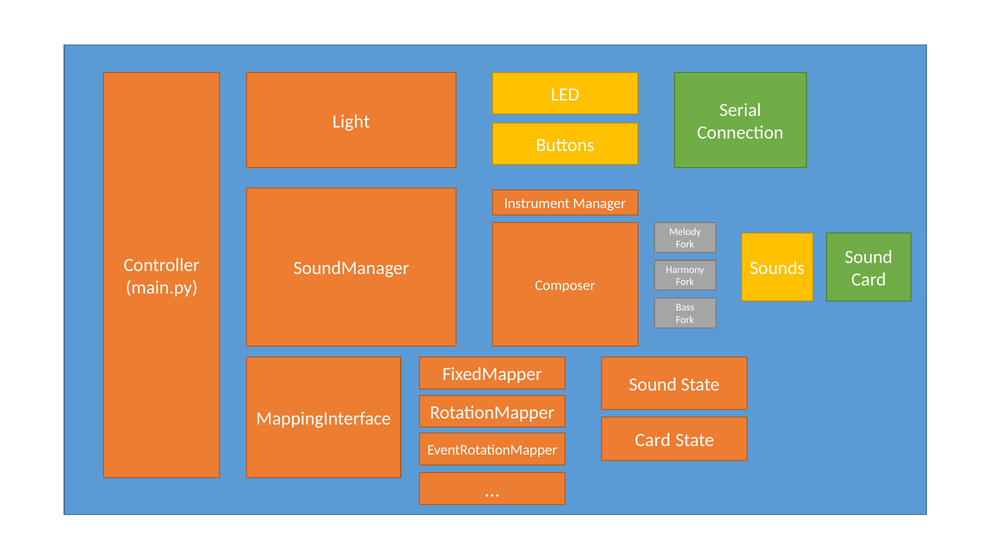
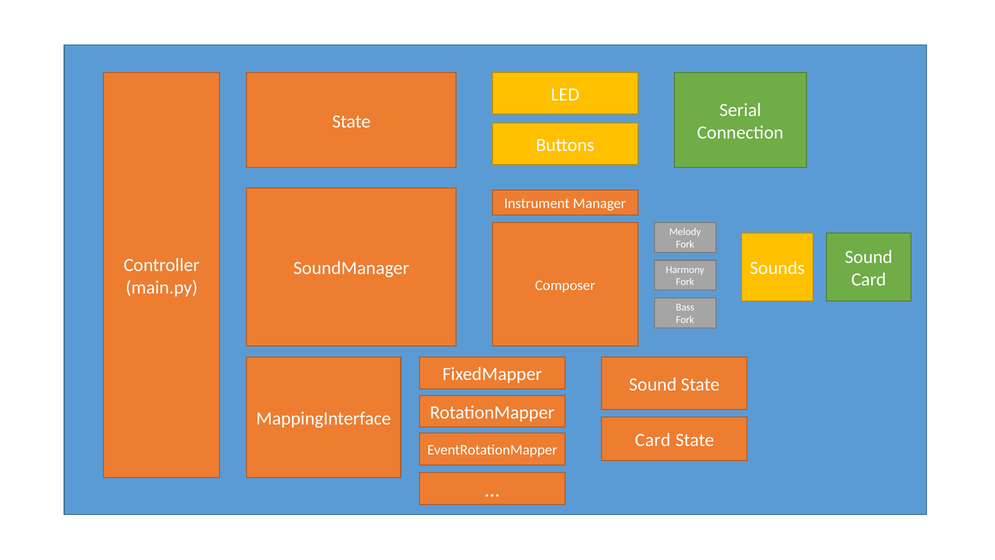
Light at (351, 121): Light -> State
